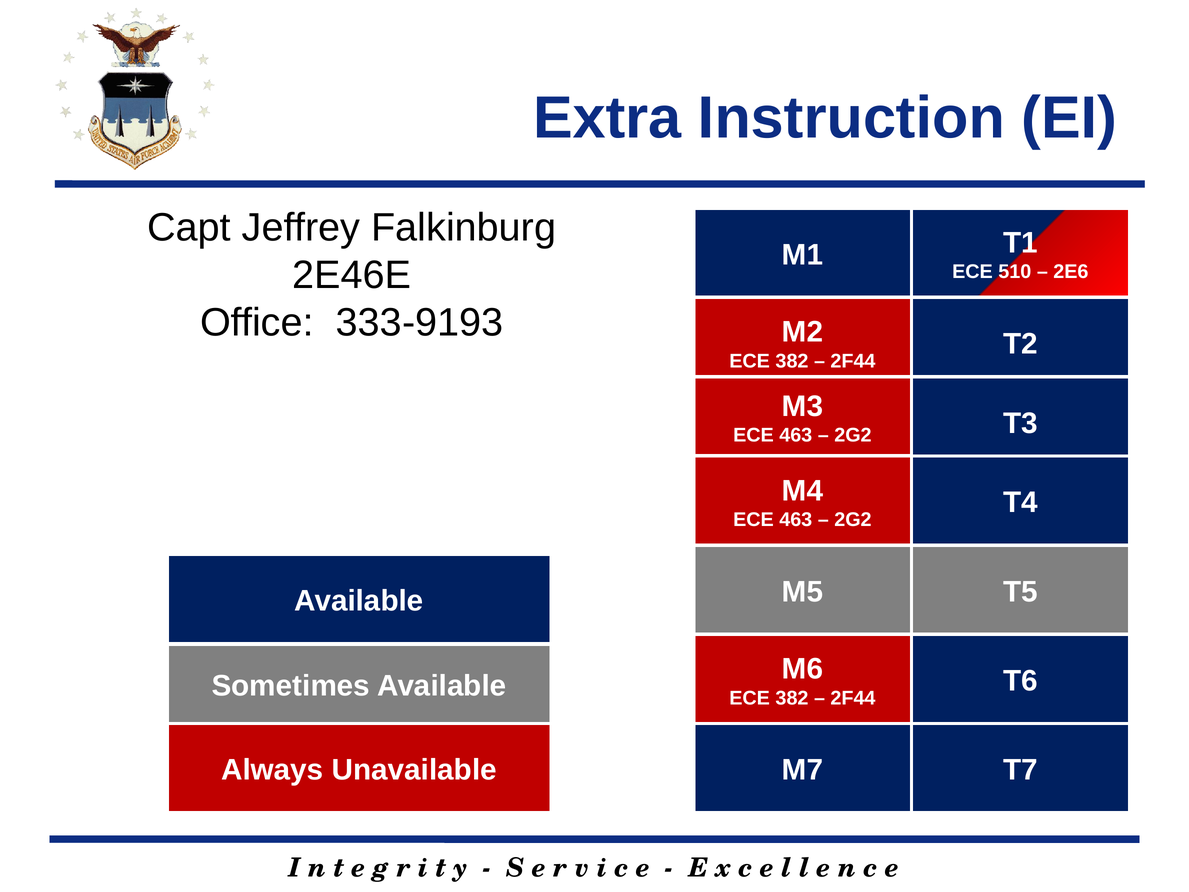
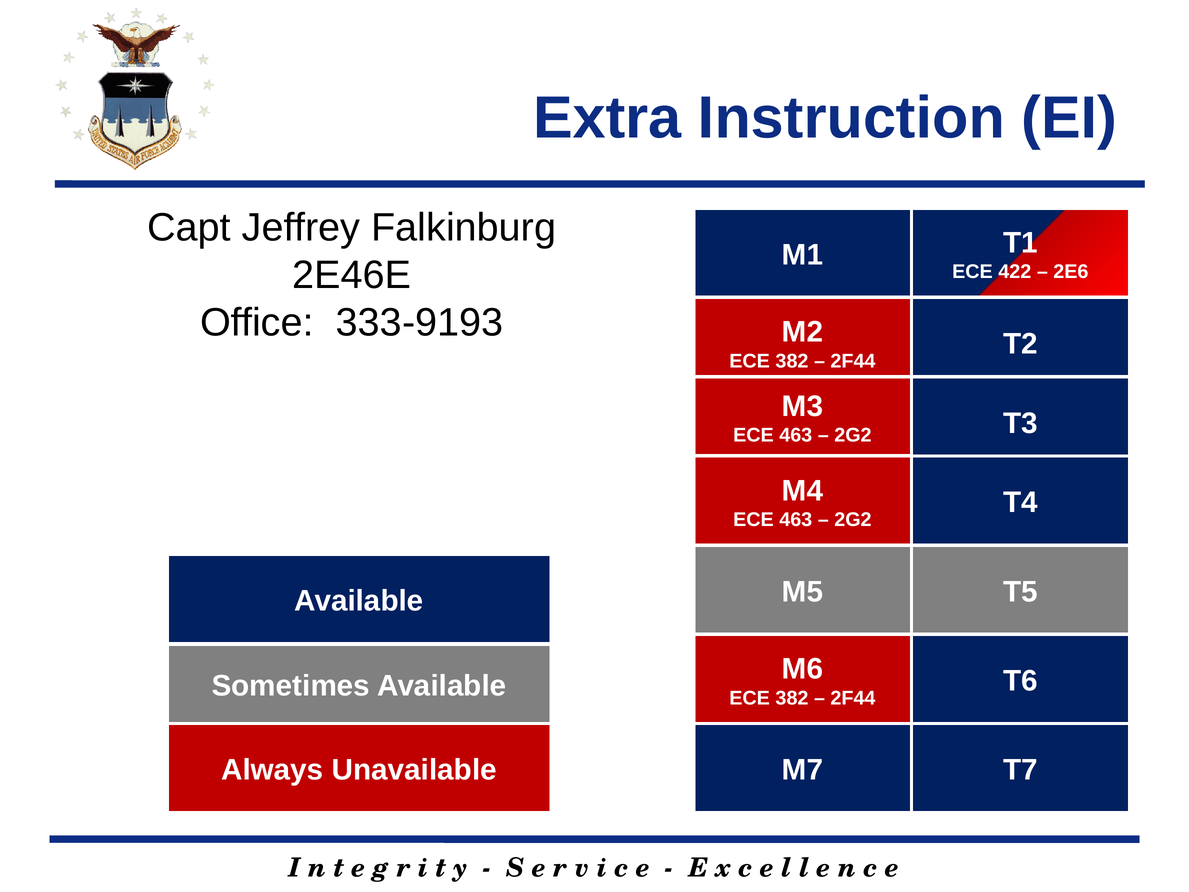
510: 510 -> 422
